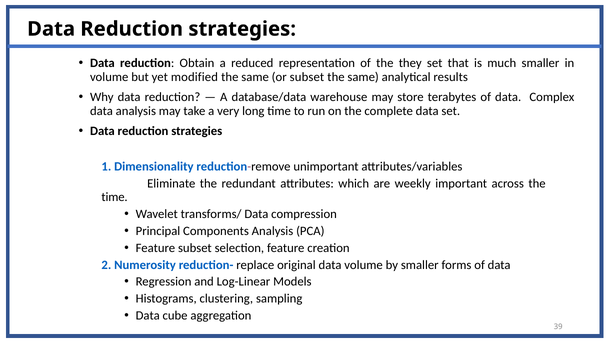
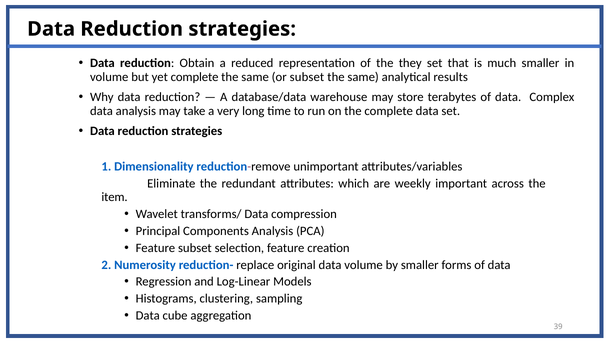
yet modified: modified -> complete
time at (115, 197): time -> item
